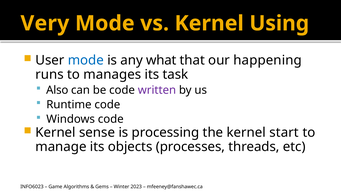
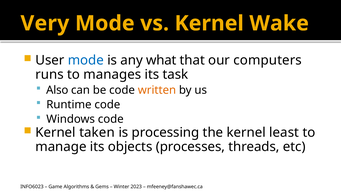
Using: Using -> Wake
happening: happening -> computers
written colour: purple -> orange
sense: sense -> taken
start: start -> least
